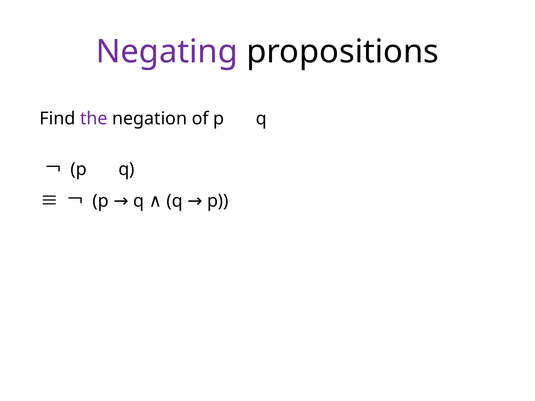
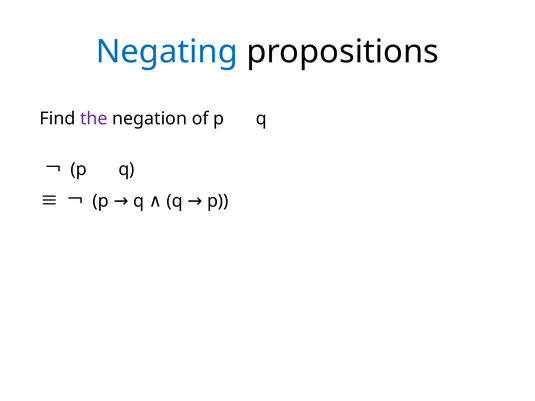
Negating colour: purple -> blue
